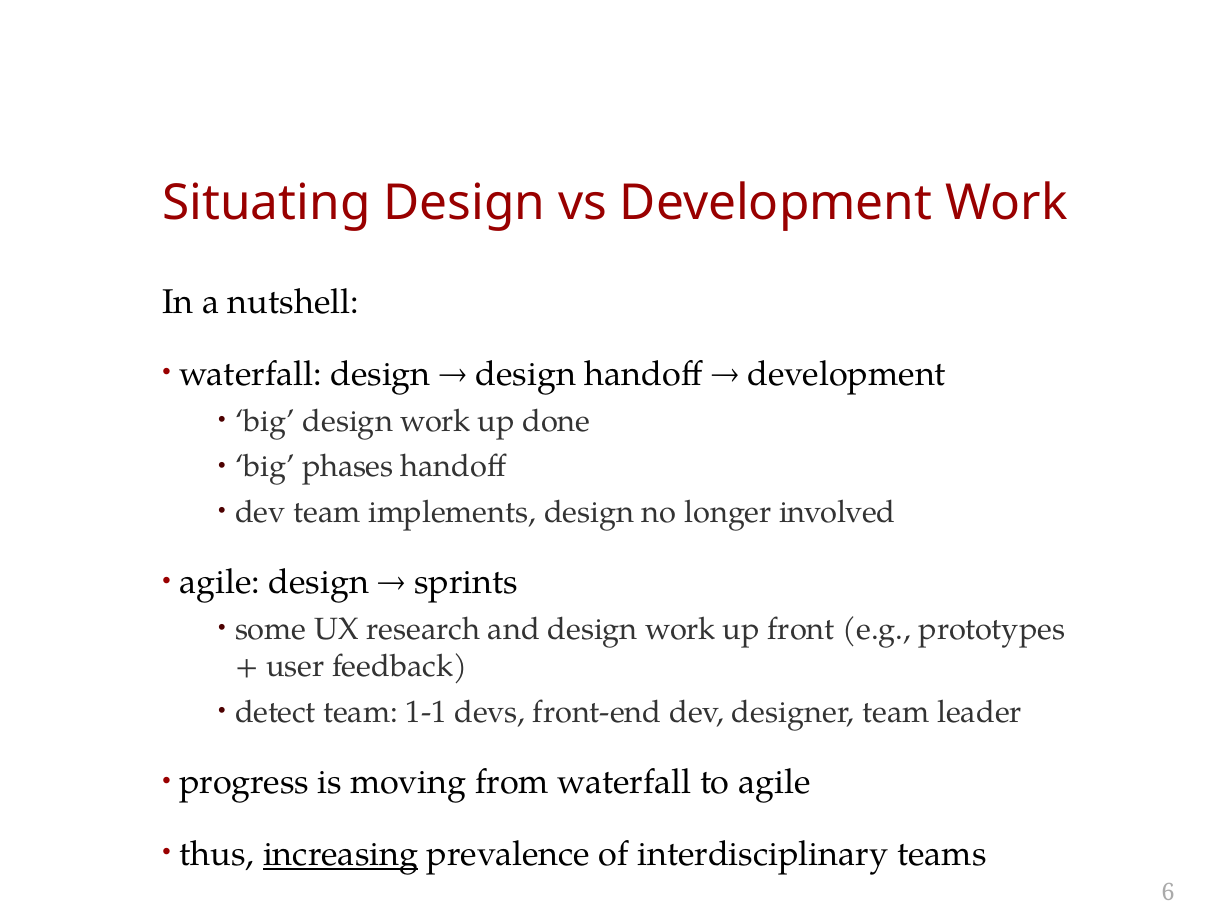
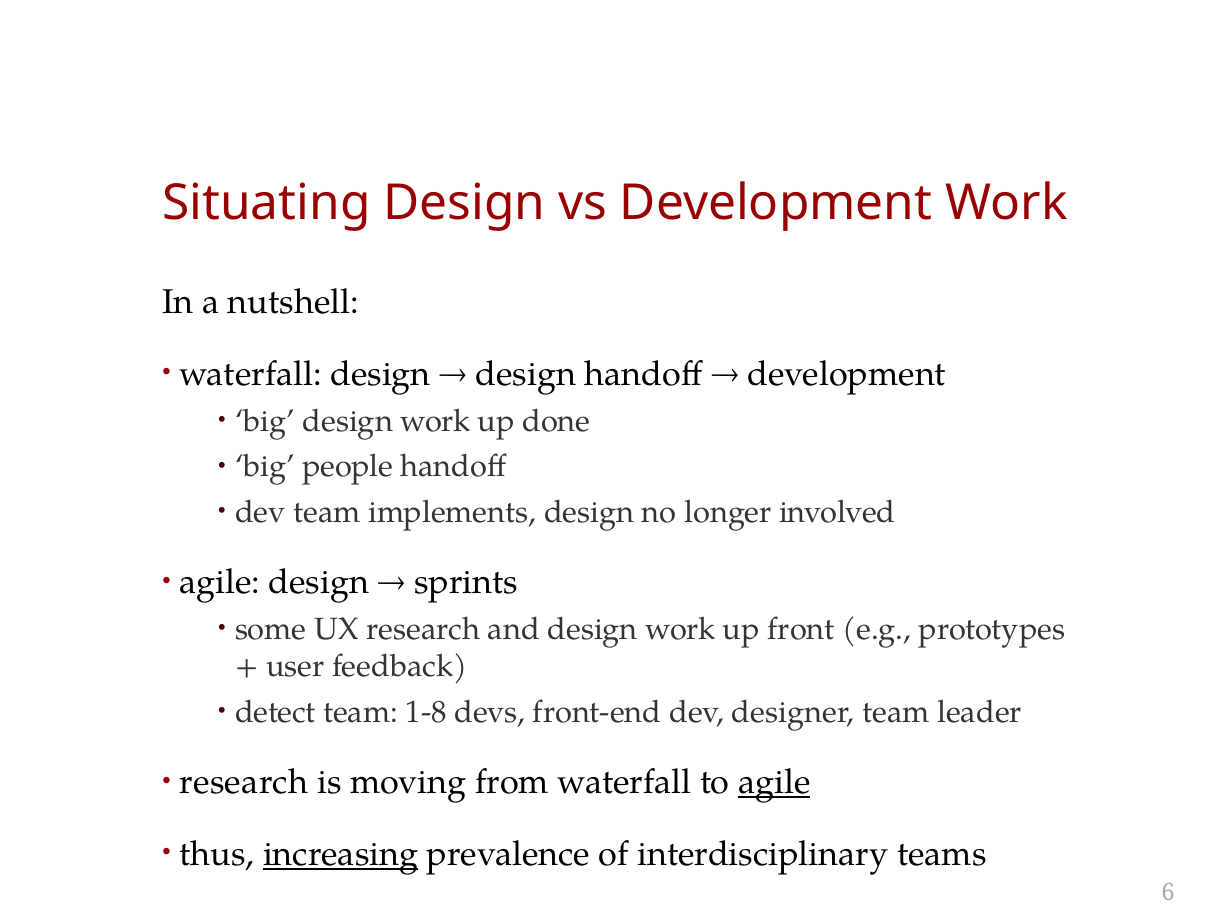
phases: phases -> people
1-1: 1-1 -> 1-8
progress at (244, 782): progress -> research
agile at (774, 782) underline: none -> present
